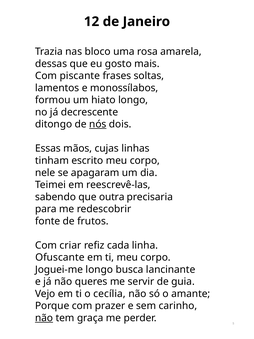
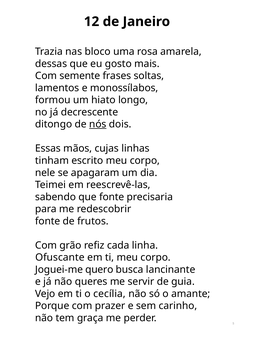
piscante: piscante -> semente
que outra: outra -> fonte
criar: criar -> grão
Joguei-me longo: longo -> quero
não at (44, 318) underline: present -> none
